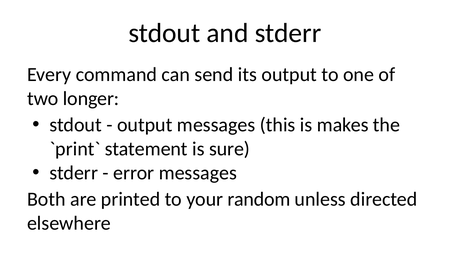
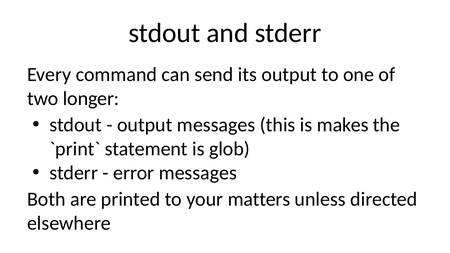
sure: sure -> glob
random: random -> matters
